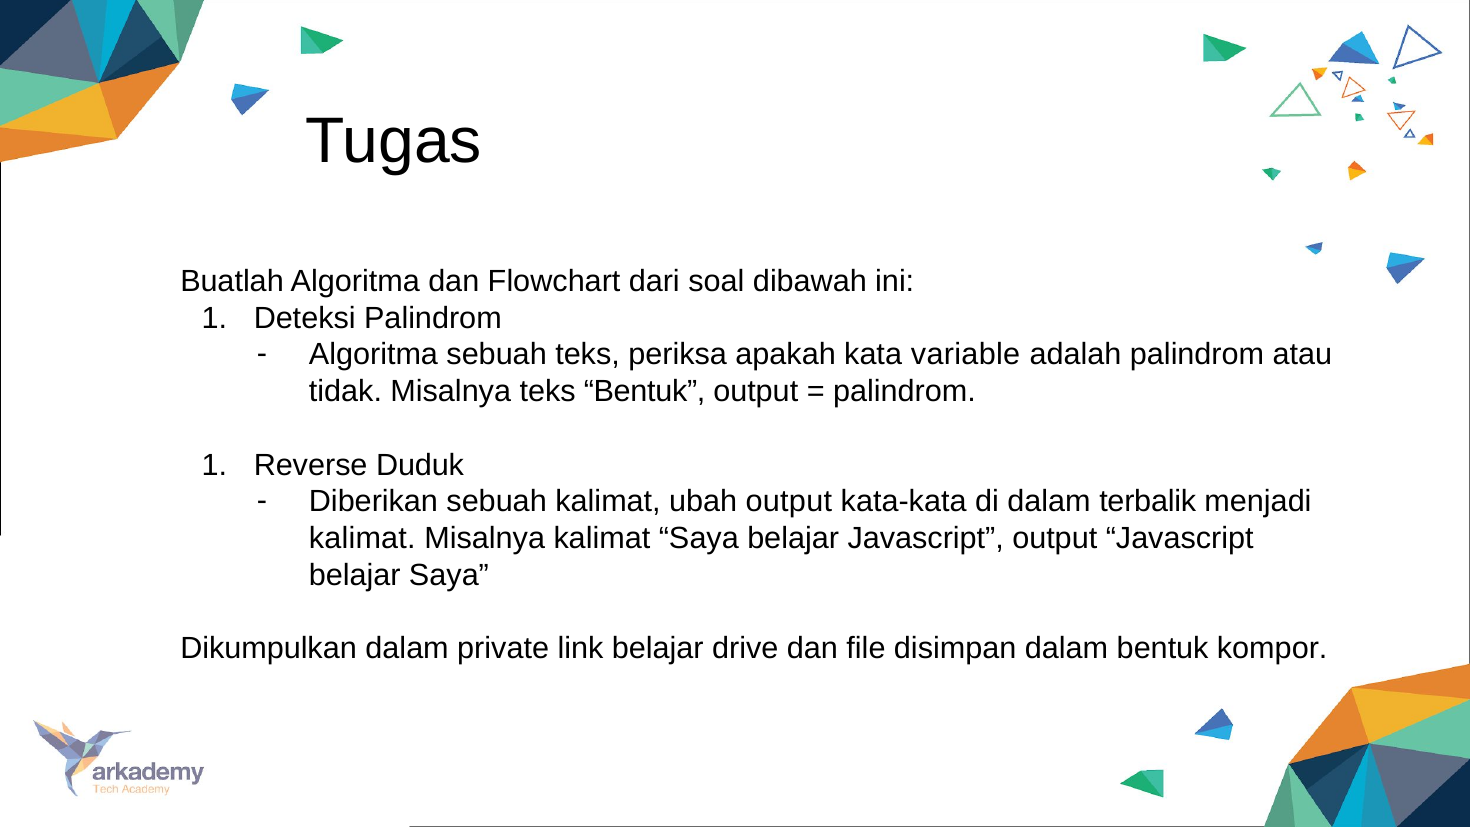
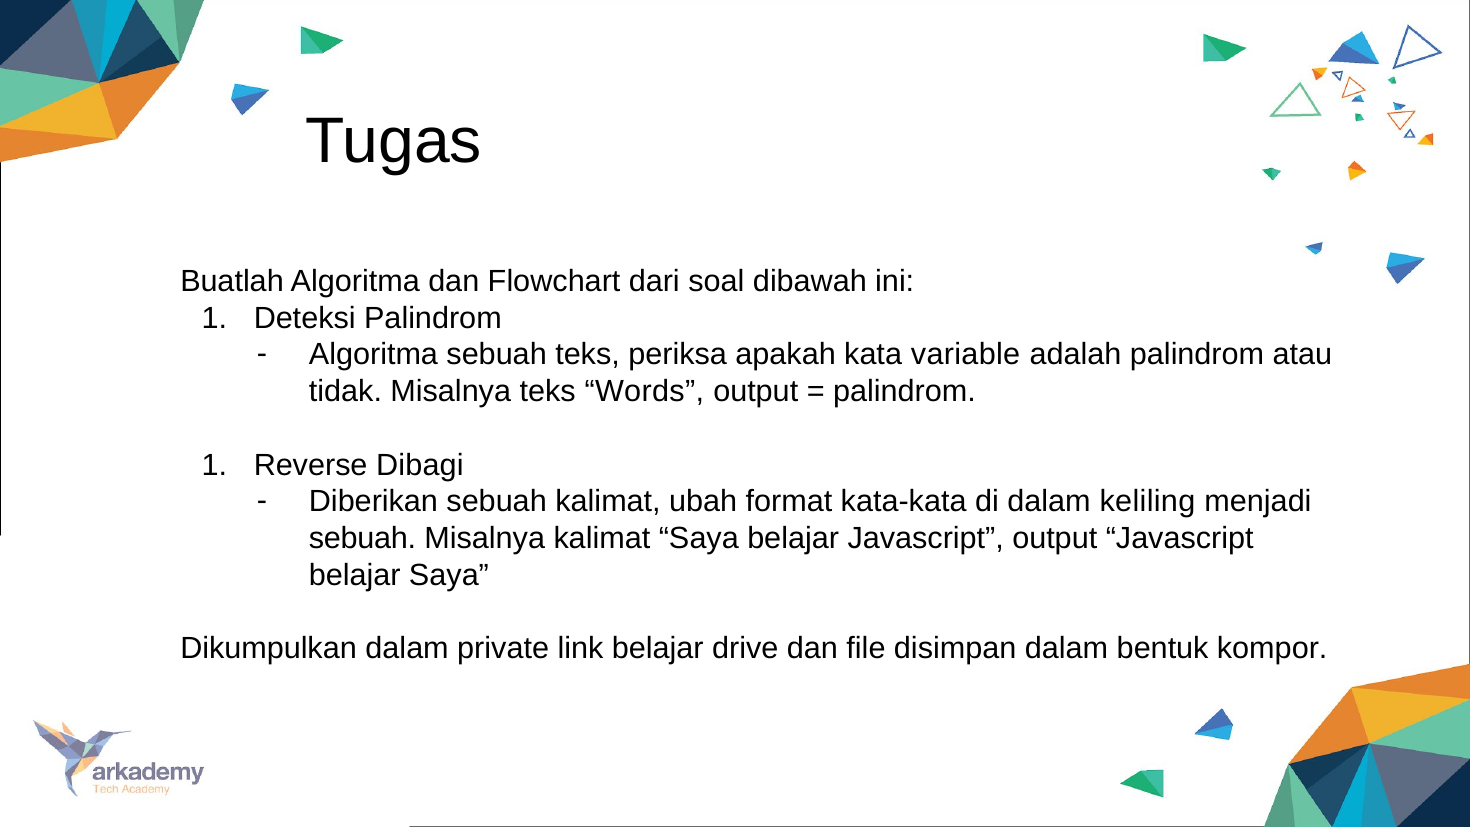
teks Bentuk: Bentuk -> Words
Duduk: Duduk -> Dibagi
ubah output: output -> format
terbalik: terbalik -> keliling
kalimat at (362, 539): kalimat -> sebuah
